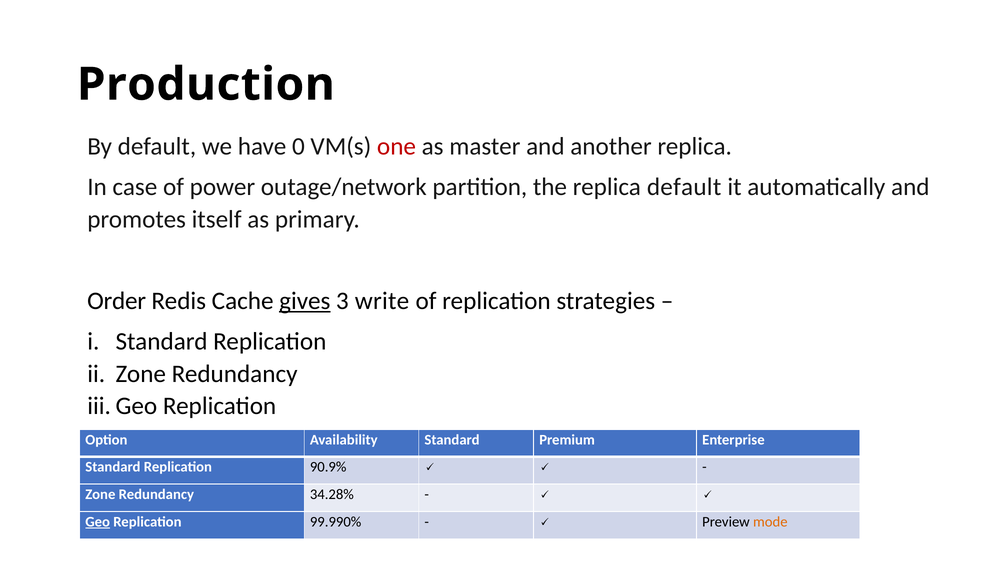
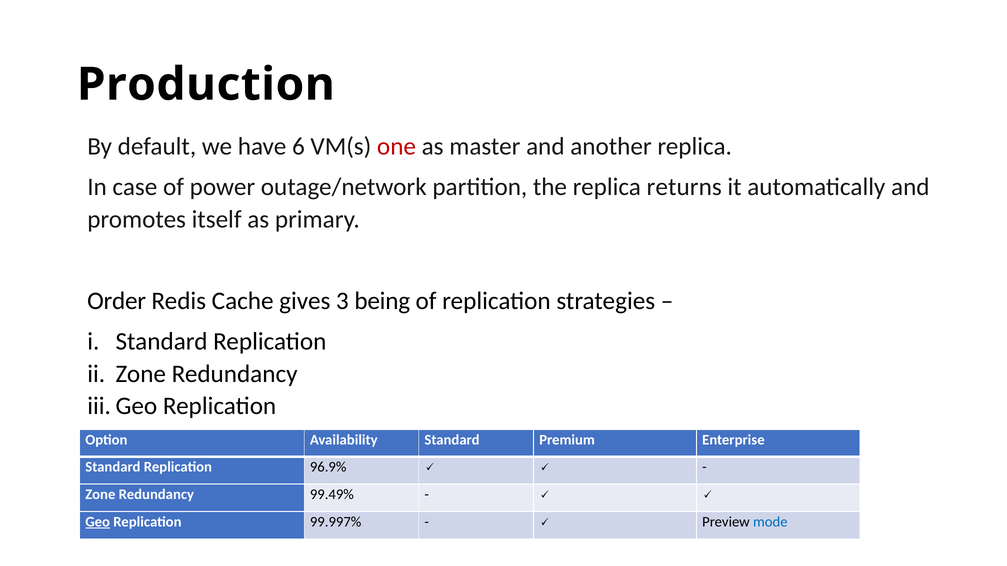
0: 0 -> 6
replica default: default -> returns
gives underline: present -> none
write: write -> being
90.9%: 90.9% -> 96.9%
34.28%: 34.28% -> 99.49%
99.990%: 99.990% -> 99.997%
mode colour: orange -> blue
